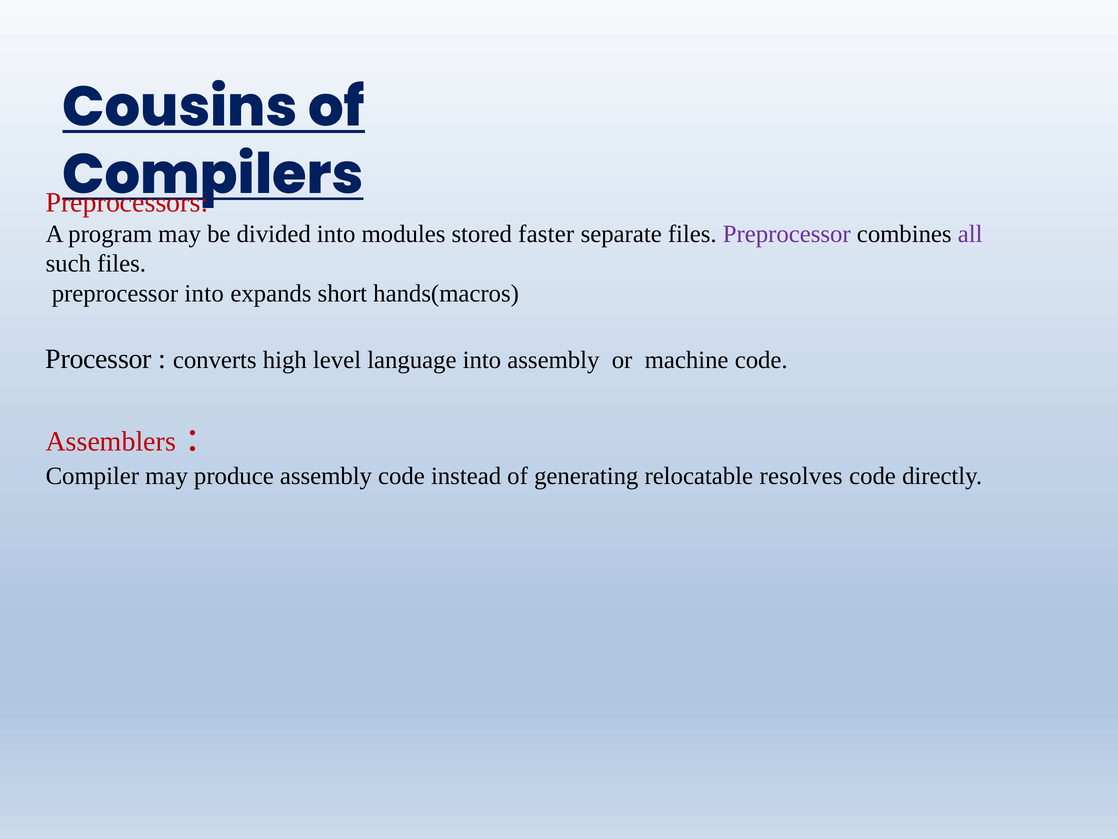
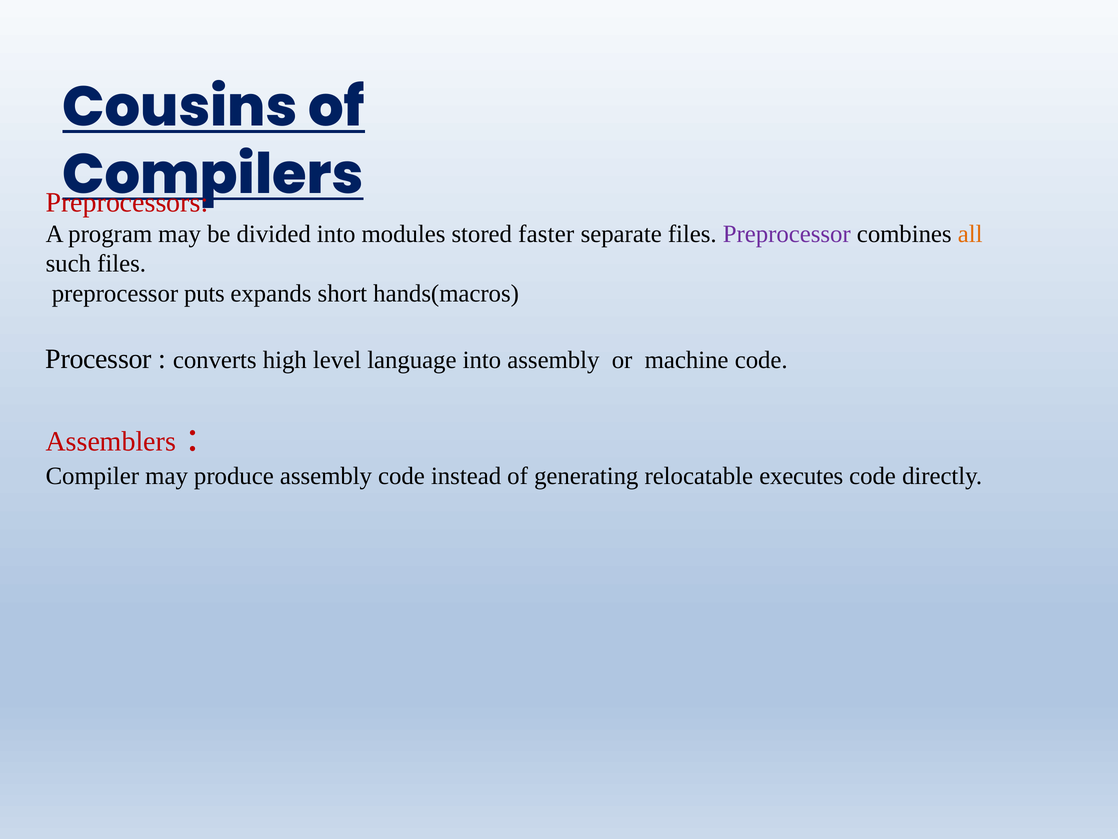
all colour: purple -> orange
preprocessor into: into -> puts
resolves: resolves -> executes
